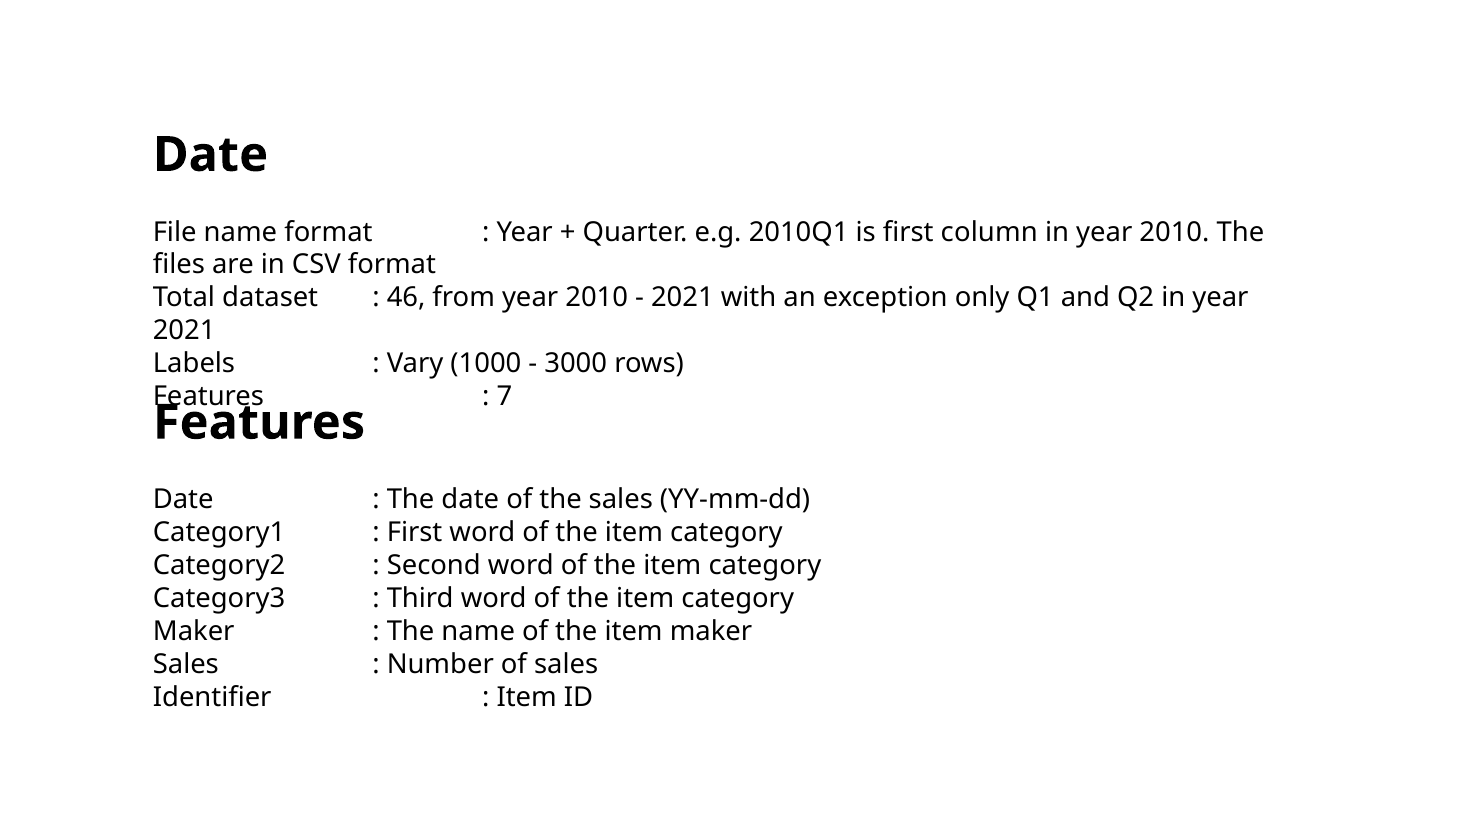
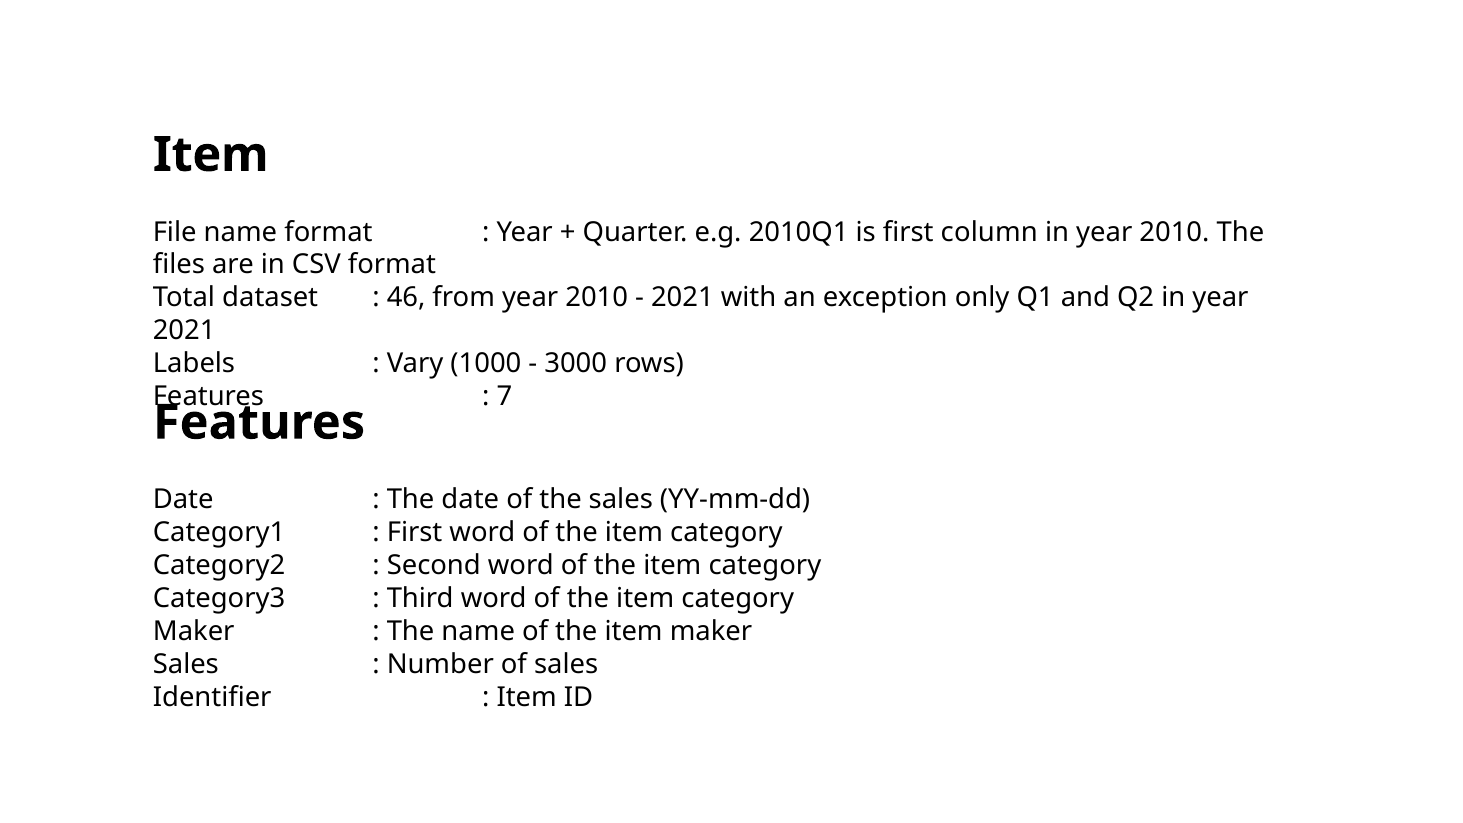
Date at (211, 155): Date -> Item
